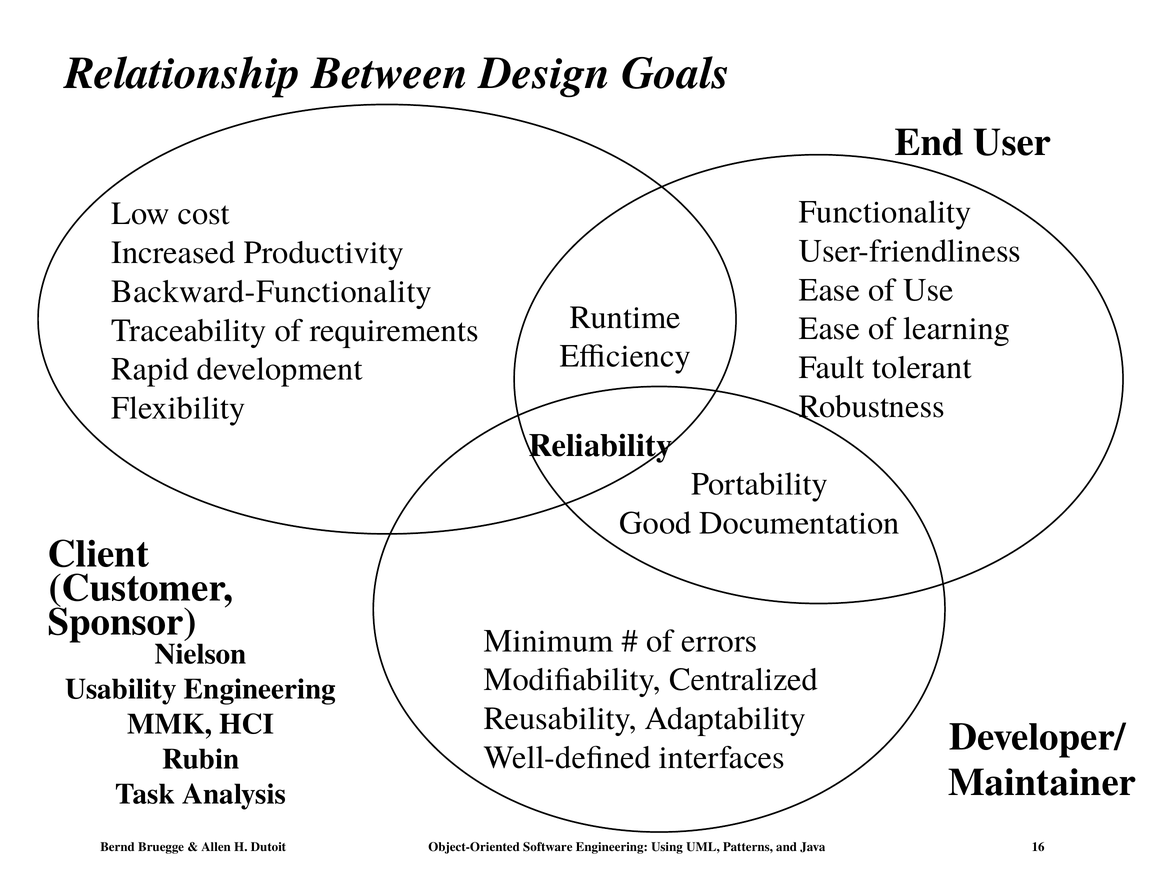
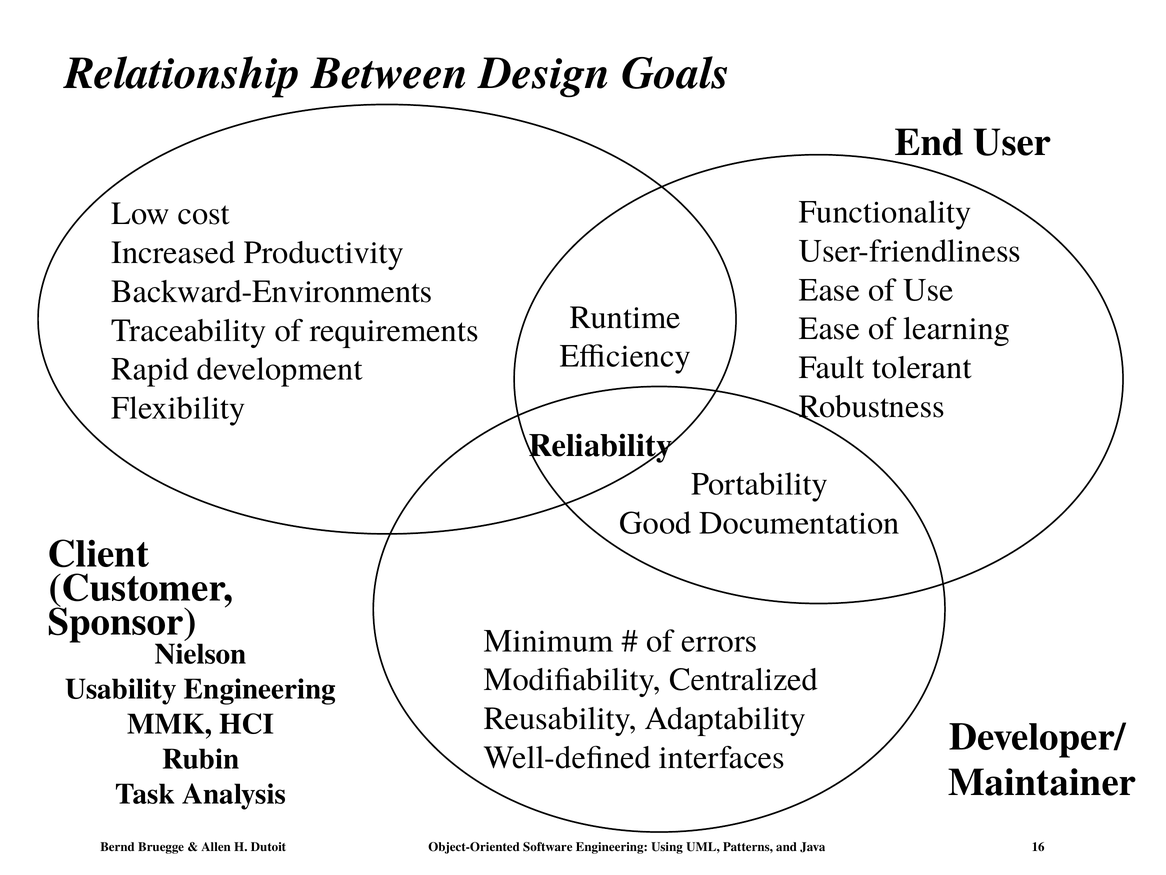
Backward-Functionality: Backward-Functionality -> Backward-Environments
